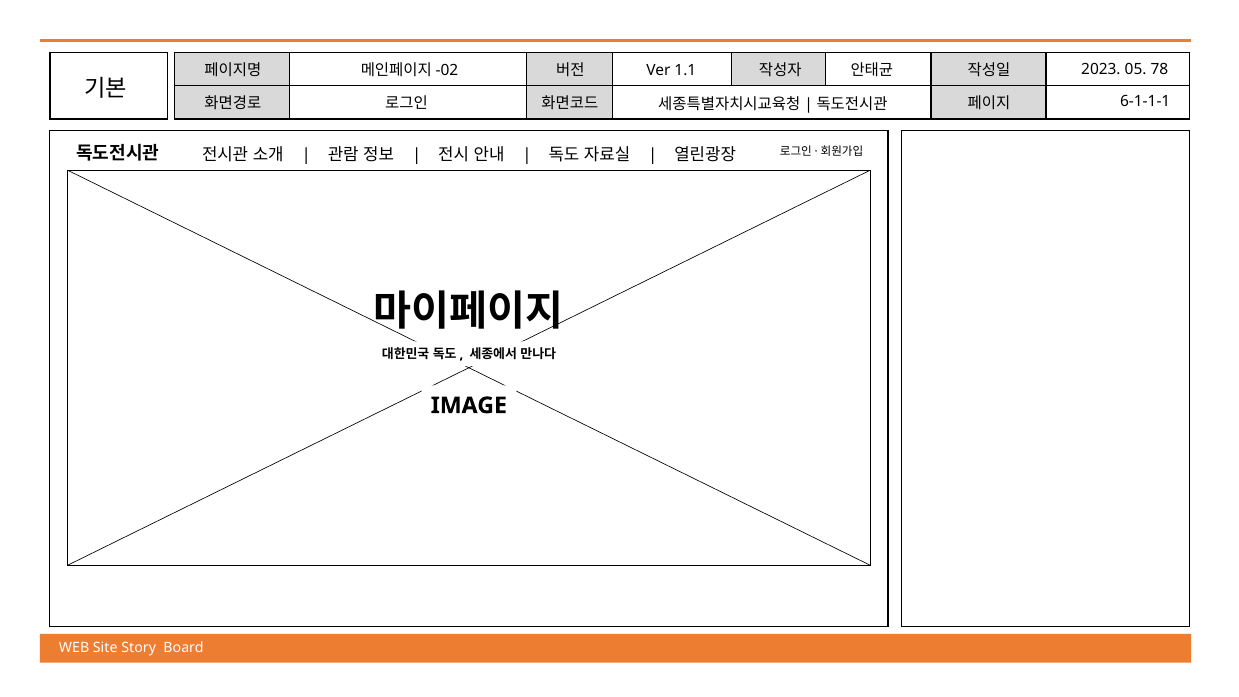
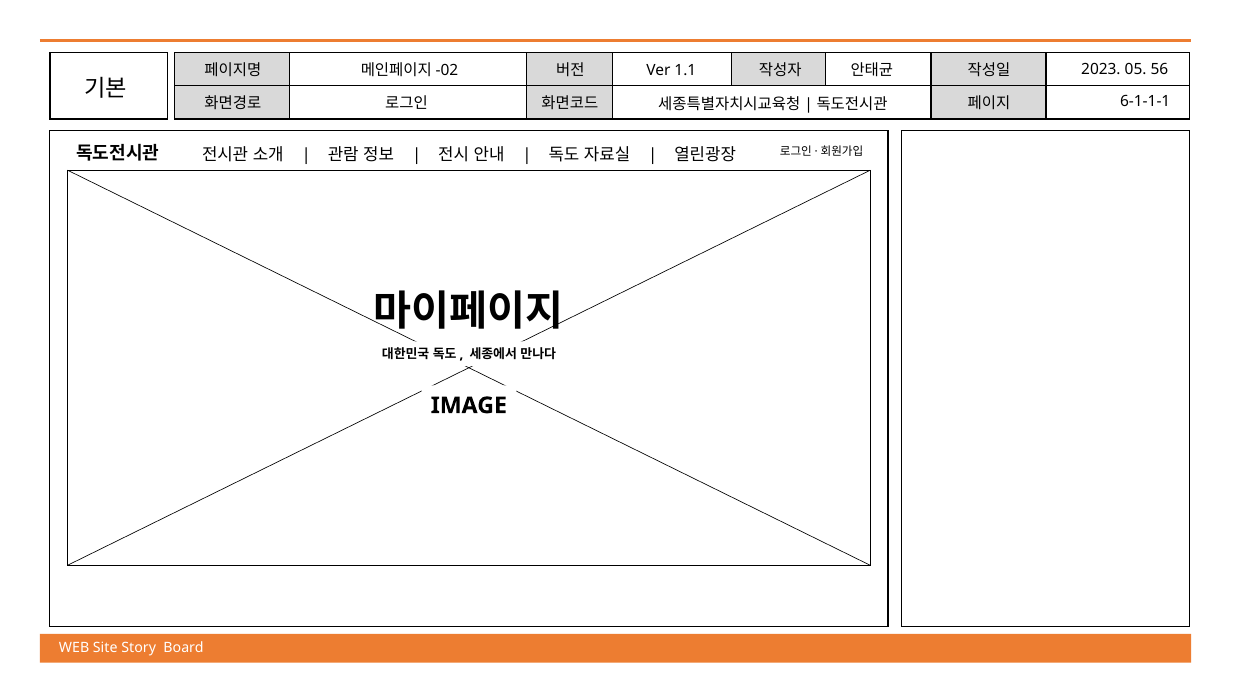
78: 78 -> 56
